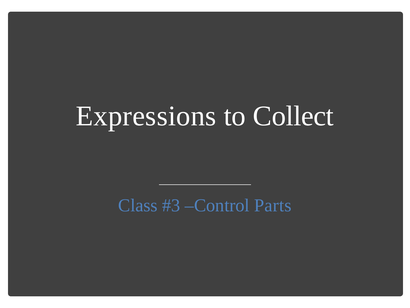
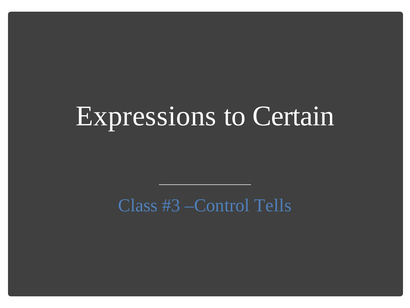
Collect: Collect -> Certain
Parts: Parts -> Tells
